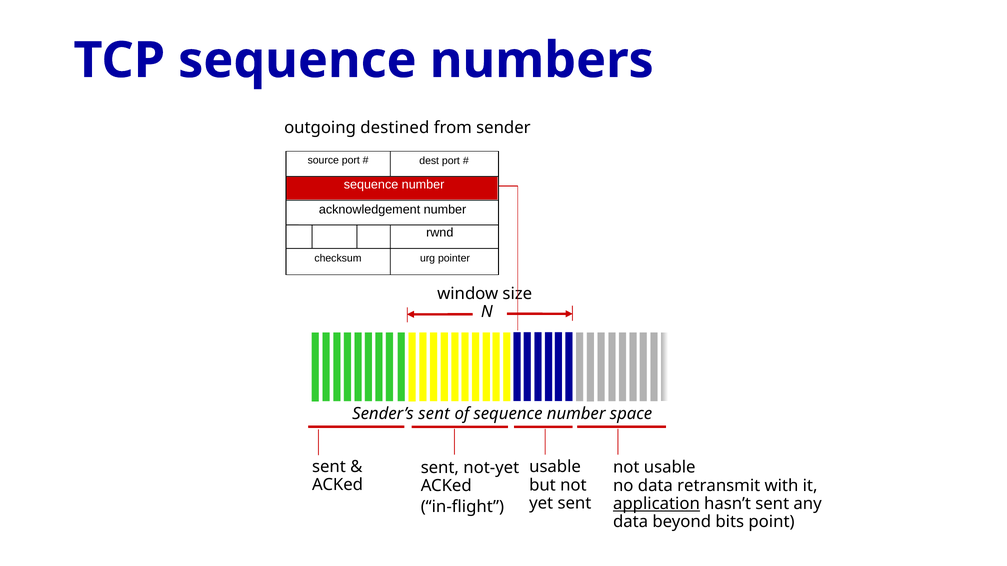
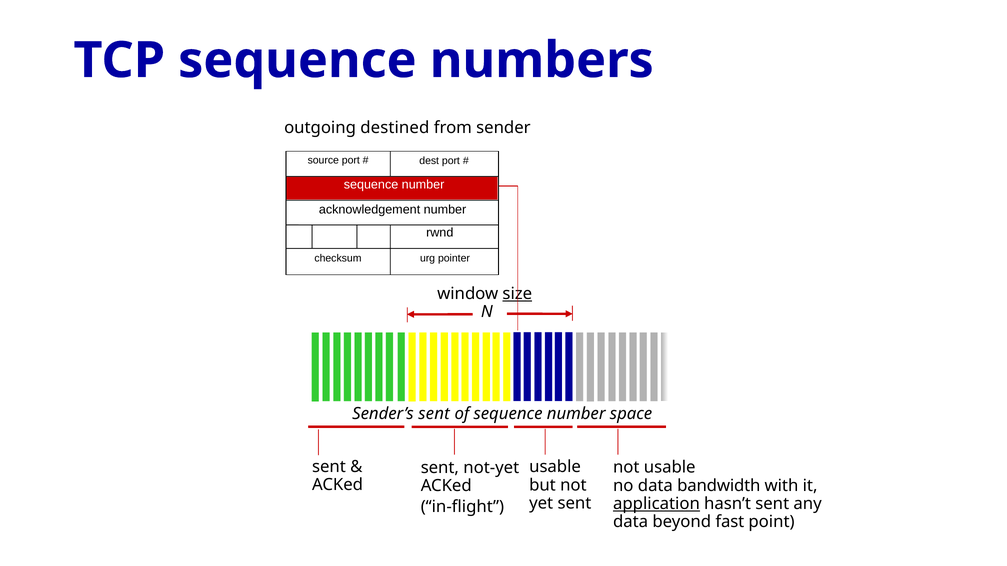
size underline: none -> present
retransmit: retransmit -> bandwidth
bits: bits -> fast
